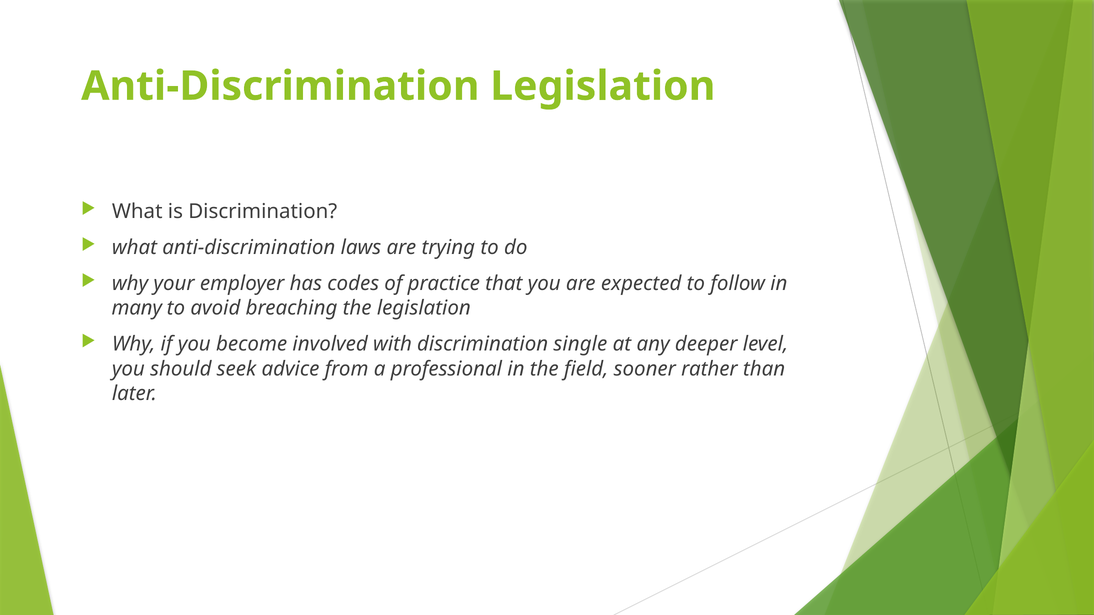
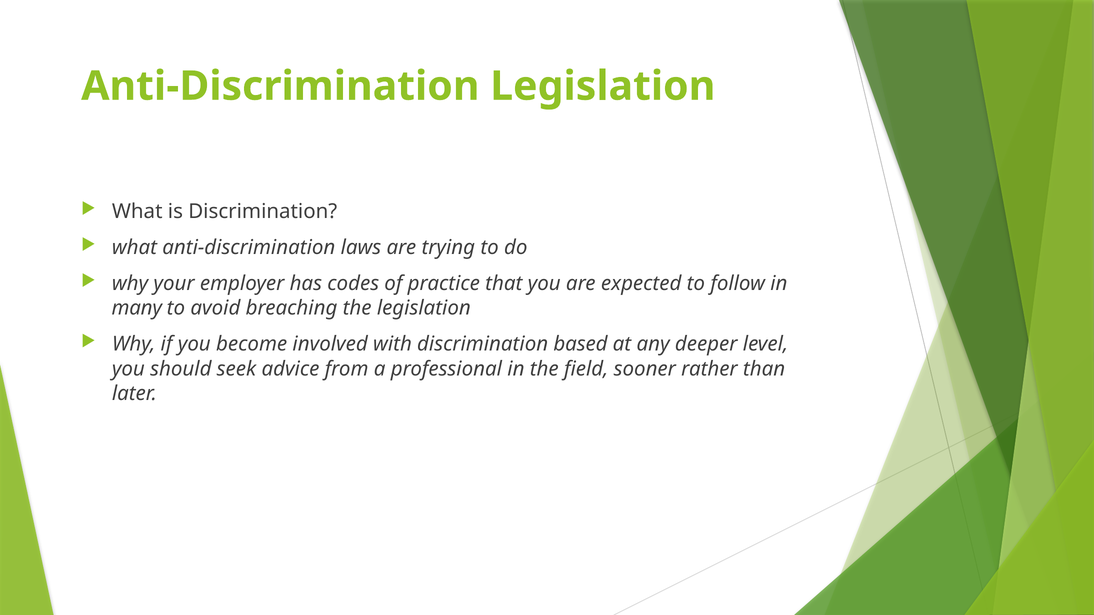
single: single -> based
